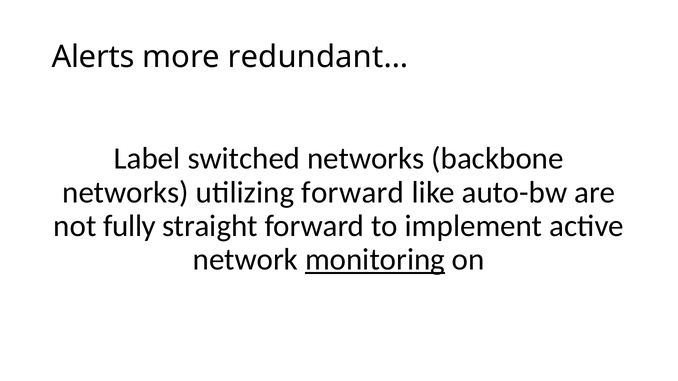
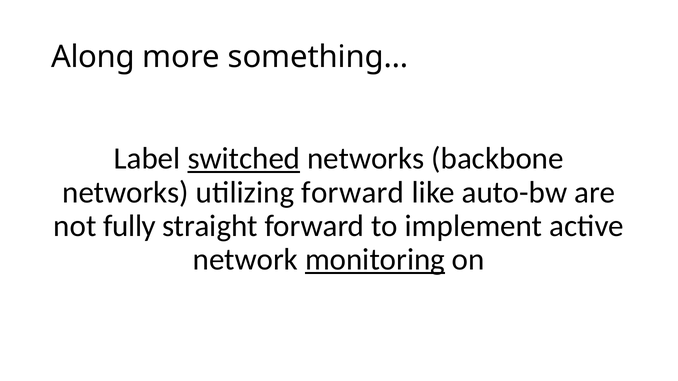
Alerts: Alerts -> Along
redundant…: redundant… -> something…
switched underline: none -> present
